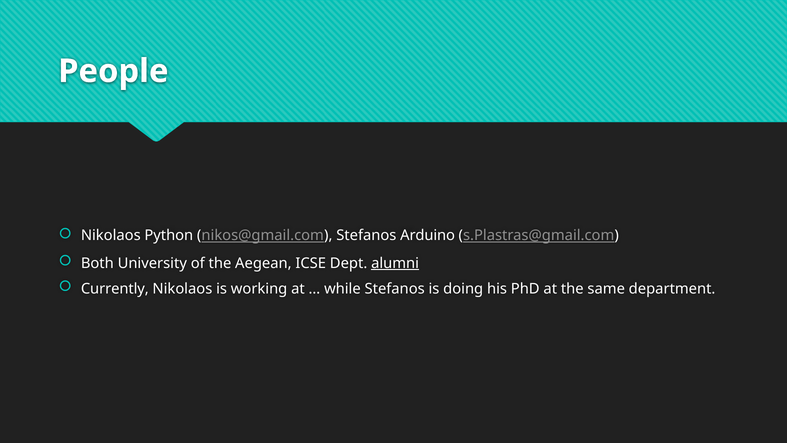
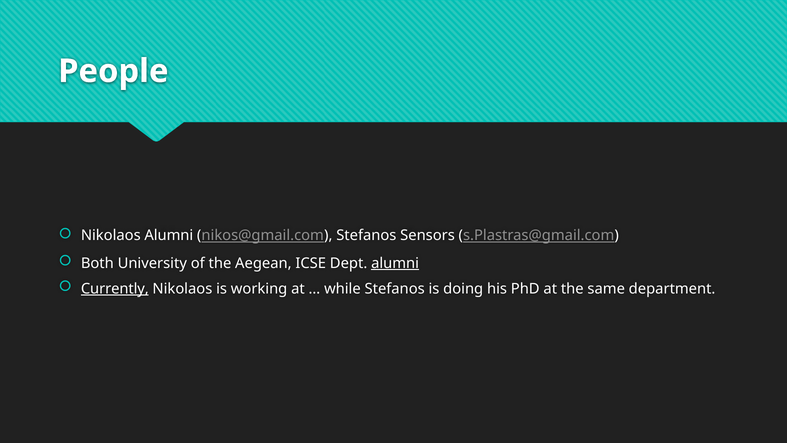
Nikolaos Python: Python -> Alumni
Arduino: Arduino -> Sensors
Currently underline: none -> present
